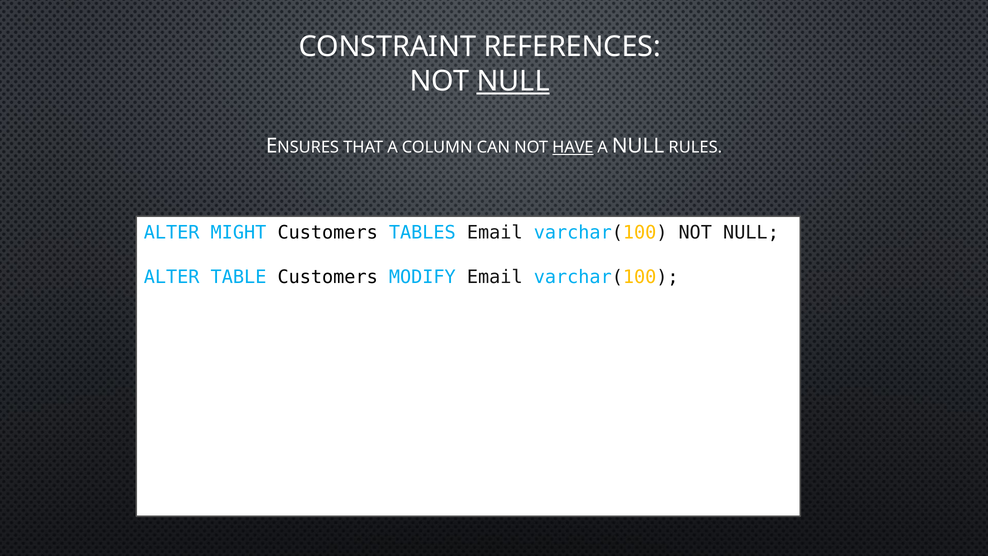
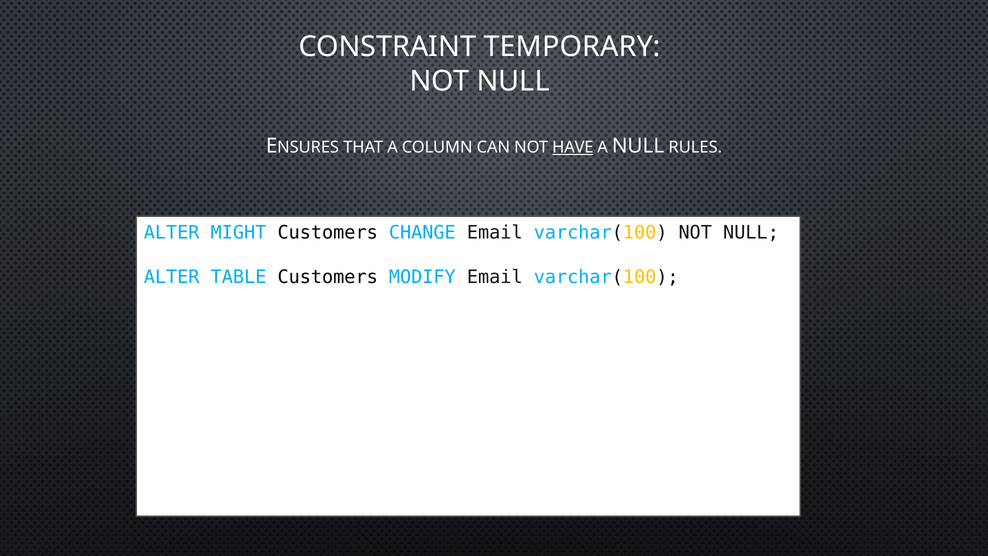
REFERENCES: REFERENCES -> TEMPORARY
NULL at (513, 81) underline: present -> none
TABLES: TABLES -> CHANGE
